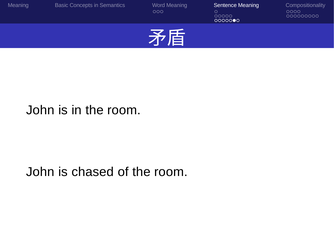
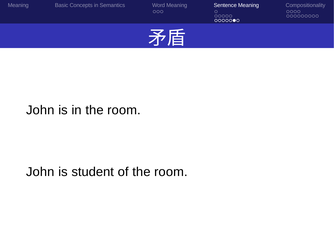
chased: chased -> student
